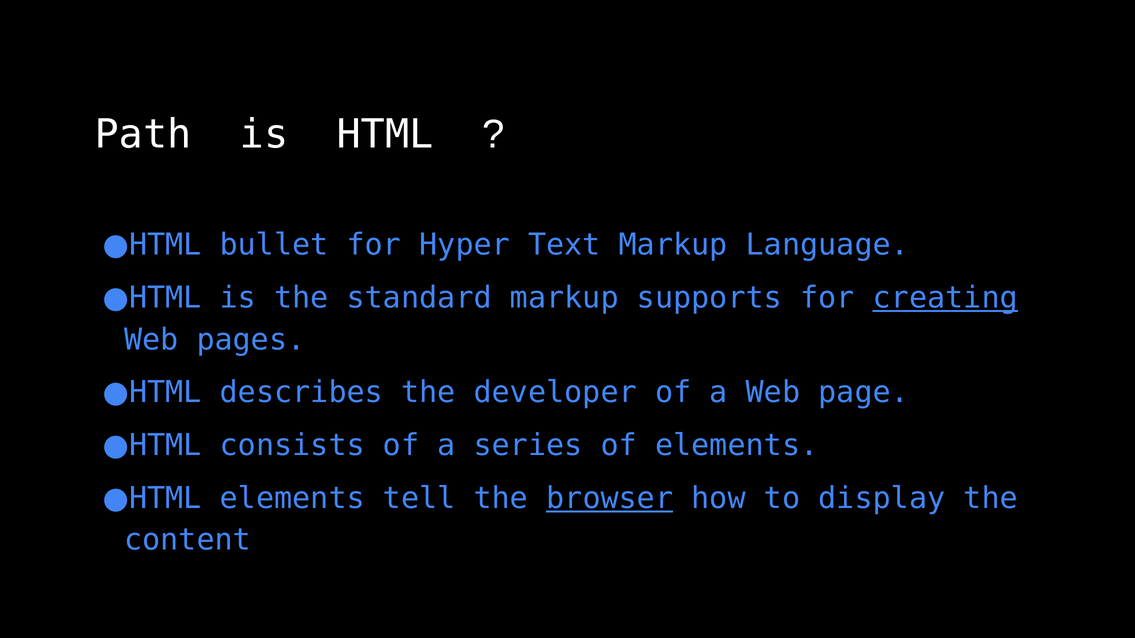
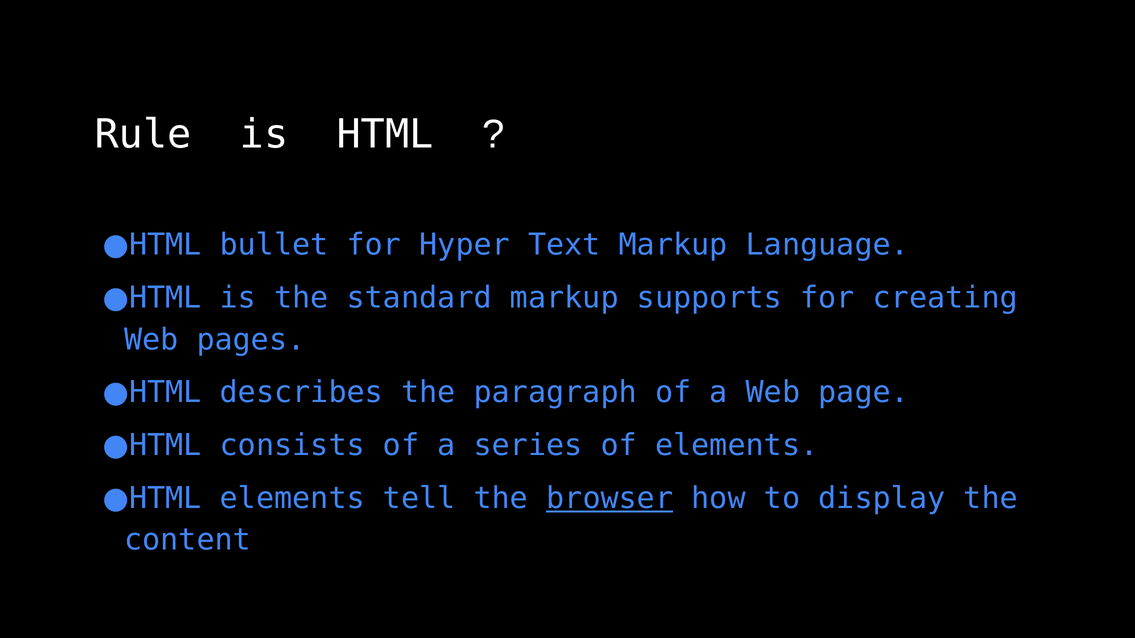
Path: Path -> Rule
creating underline: present -> none
developer: developer -> paragraph
